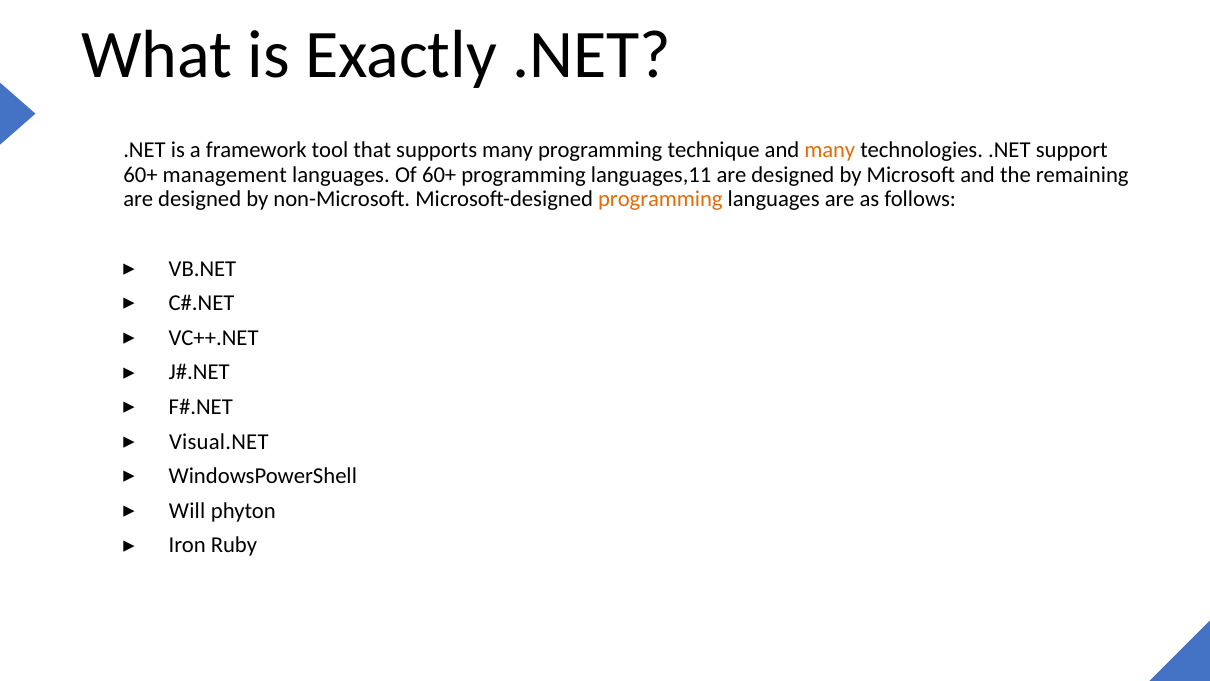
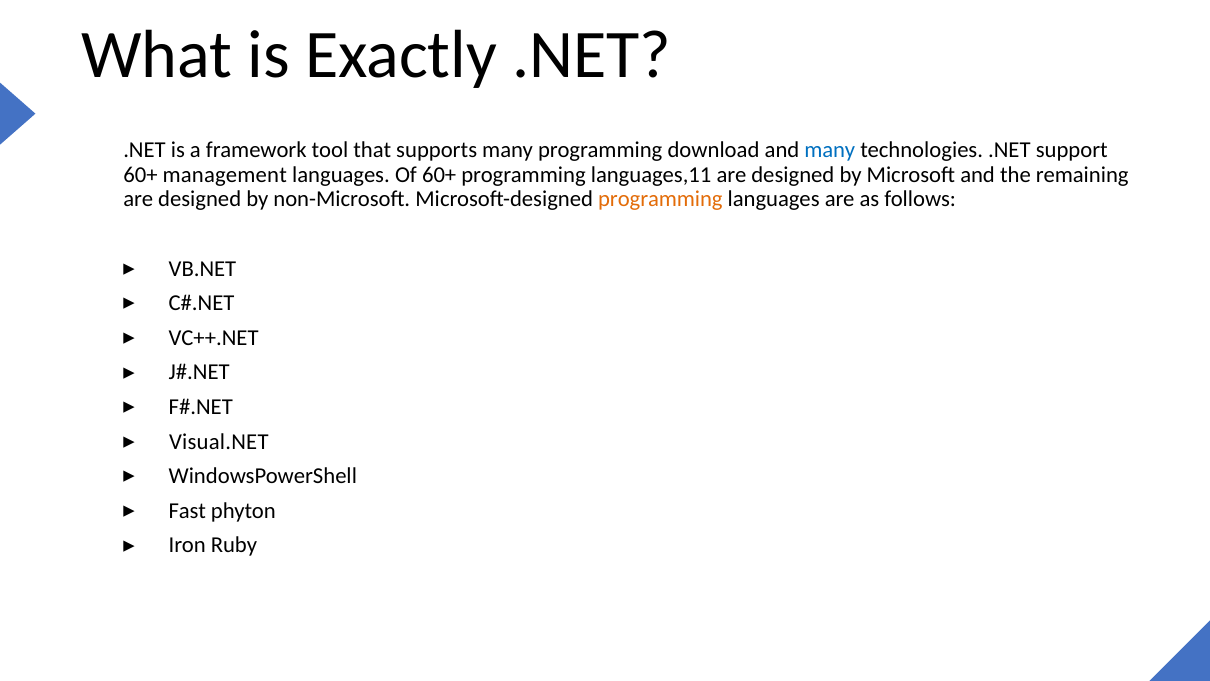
technique: technique -> download
many at (830, 150) colour: orange -> blue
Will: Will -> Fast
